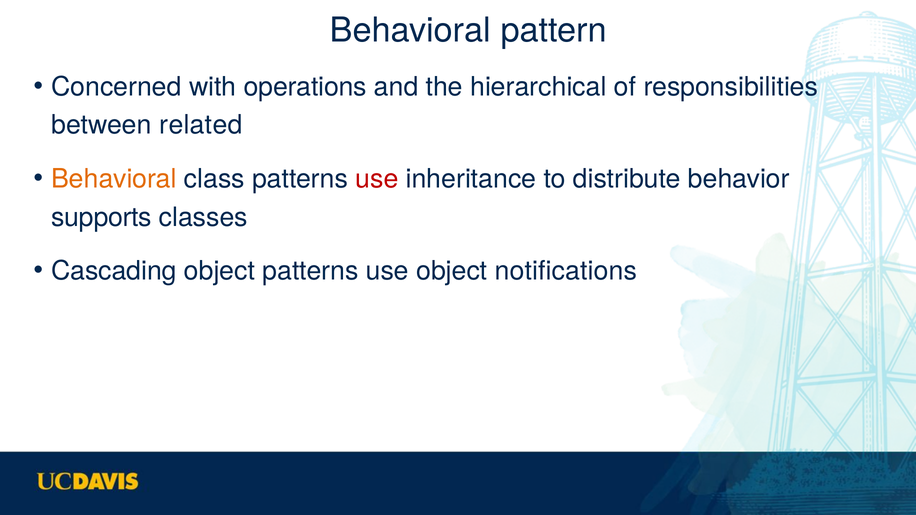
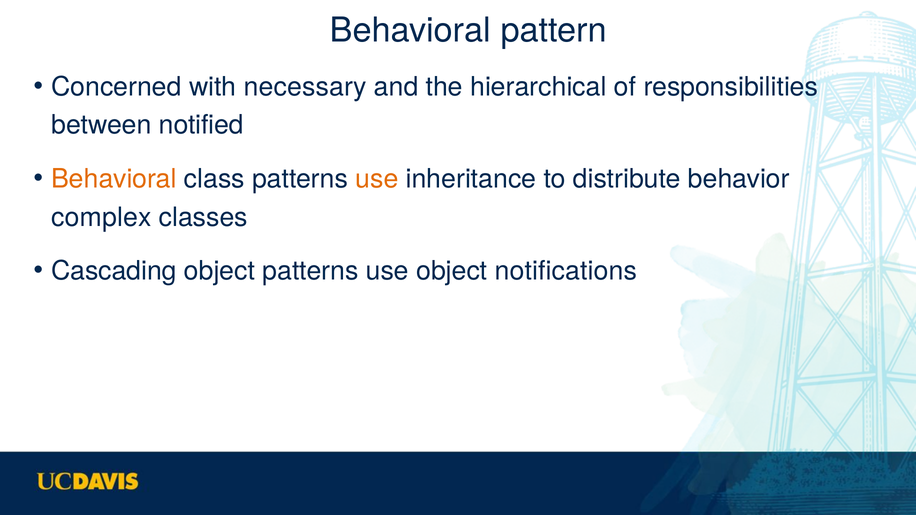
operations: operations -> necessary
related: related -> notified
use at (377, 179) colour: red -> orange
supports: supports -> complex
